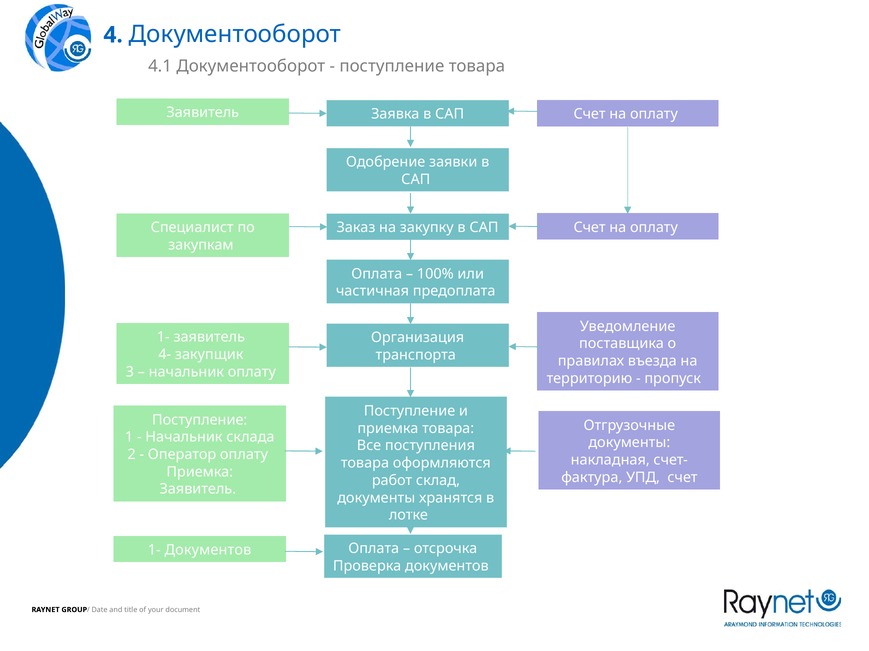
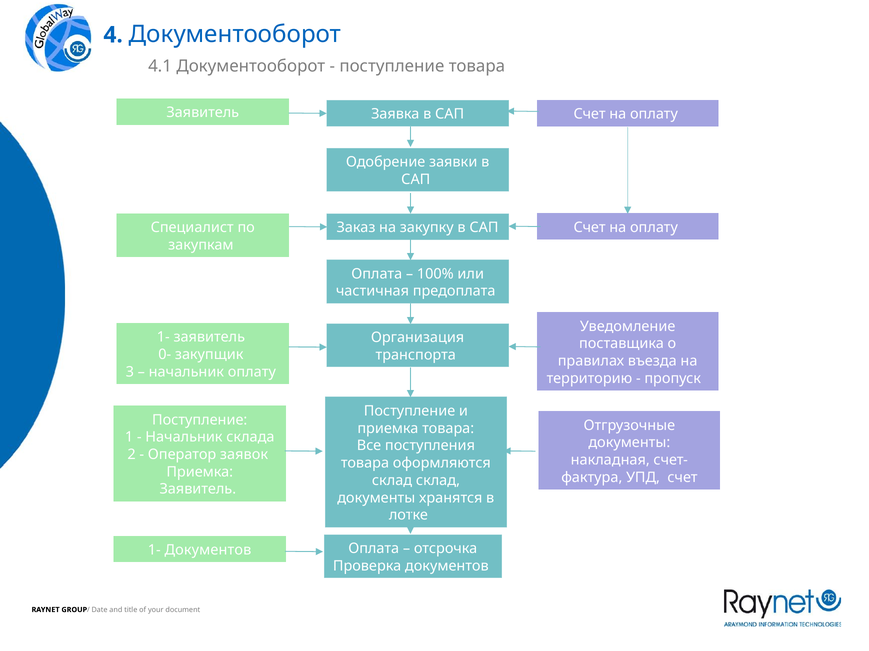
4-: 4- -> 0-
Оператор оплату: оплату -> заявок
работ at (392, 481): работ -> склад
